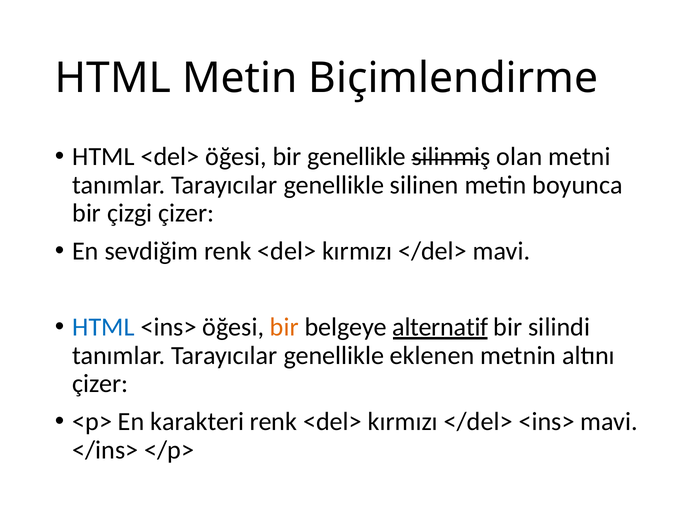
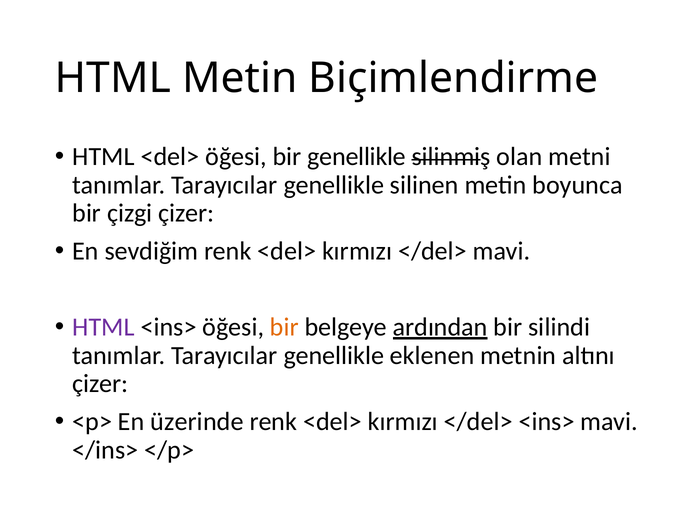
HTML at (103, 327) colour: blue -> purple
alternatif: alternatif -> ardından
karakteri: karakteri -> üzerinde
